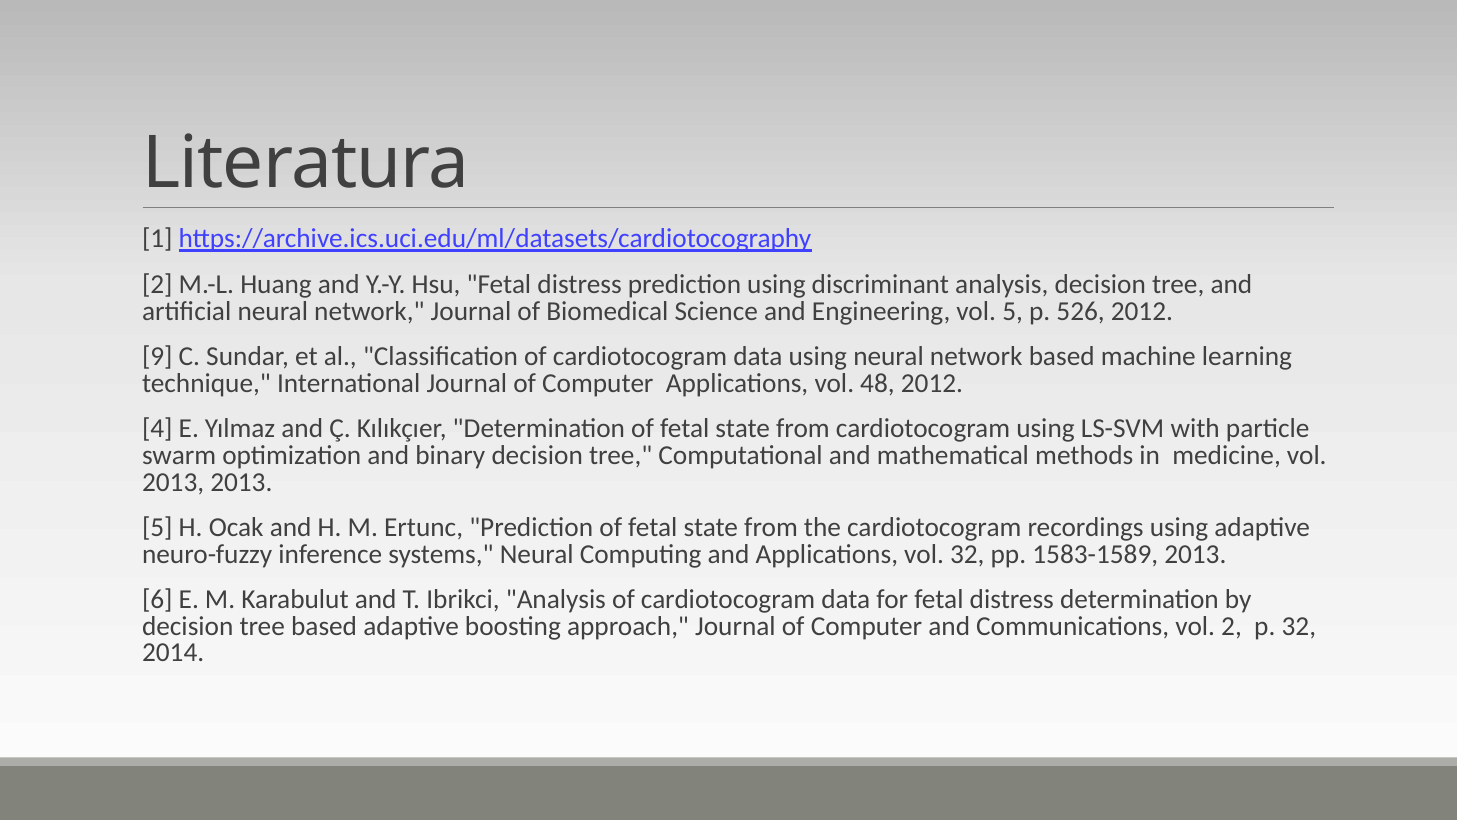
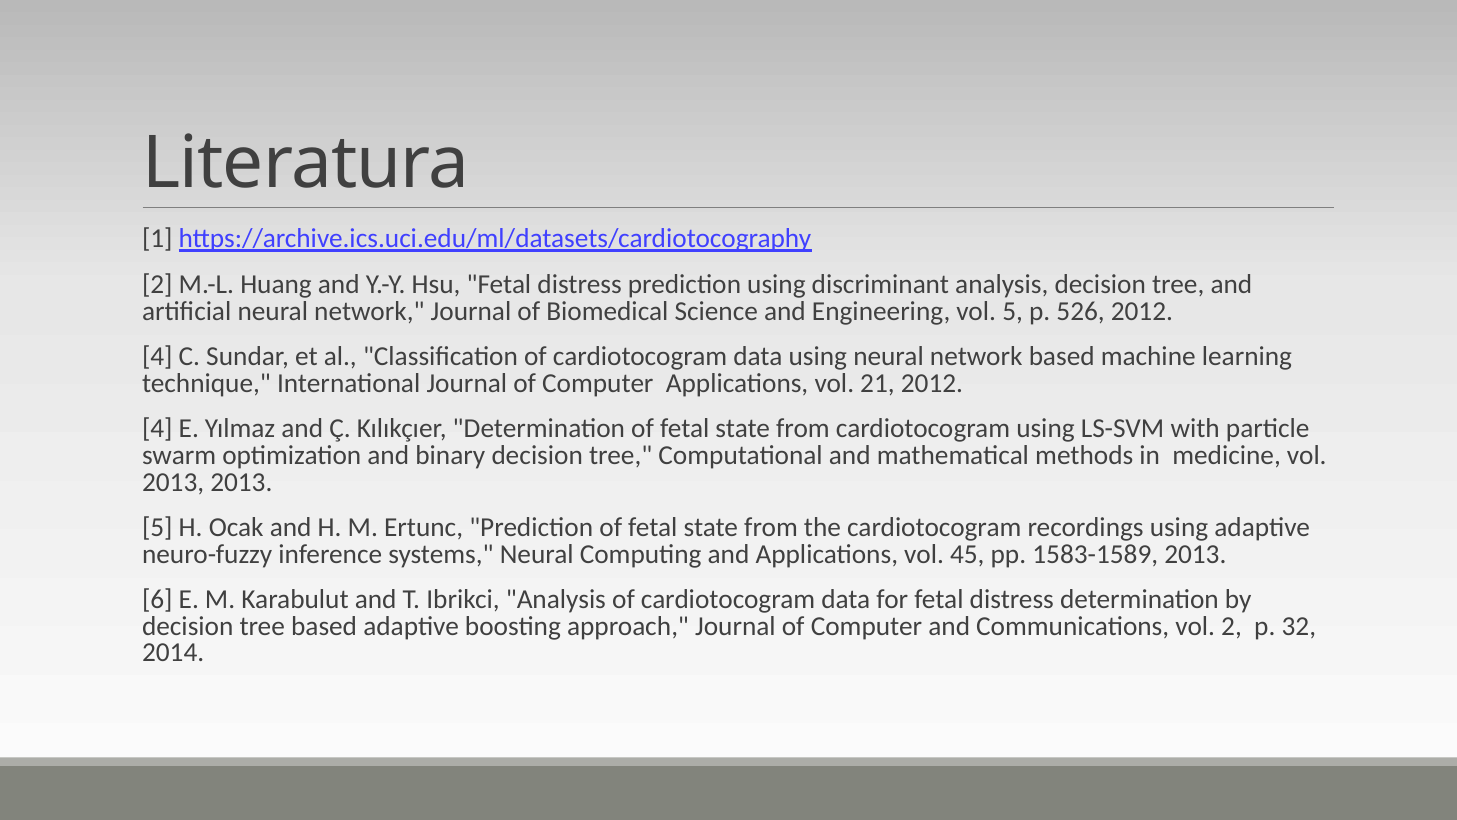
9 at (157, 356): 9 -> 4
48: 48 -> 21
vol 32: 32 -> 45
